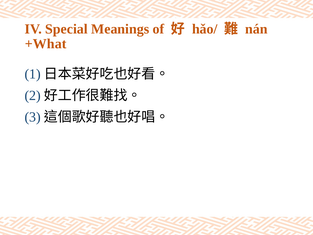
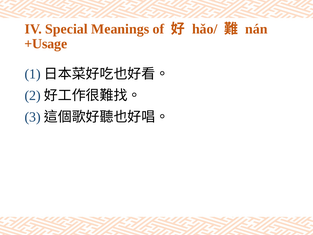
+What: +What -> +Usage
